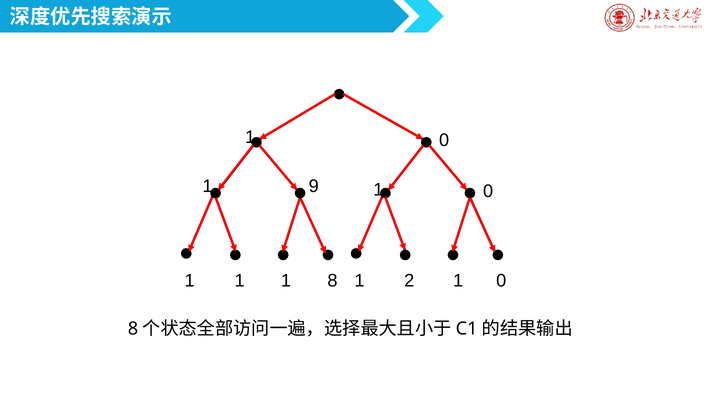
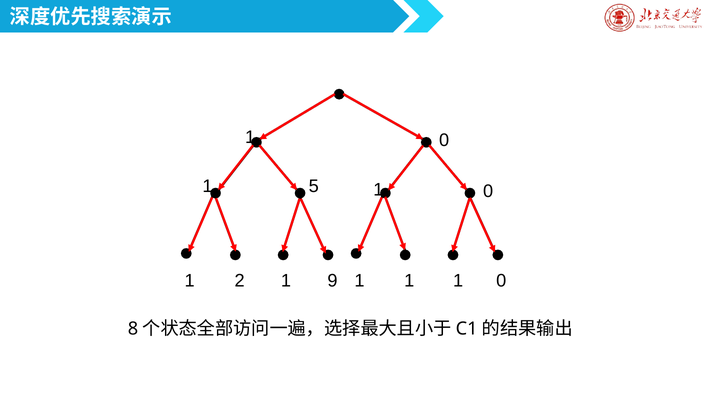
9: 9 -> 5
1 at (240, 281): 1 -> 2
8: 8 -> 9
2 at (409, 281): 2 -> 1
